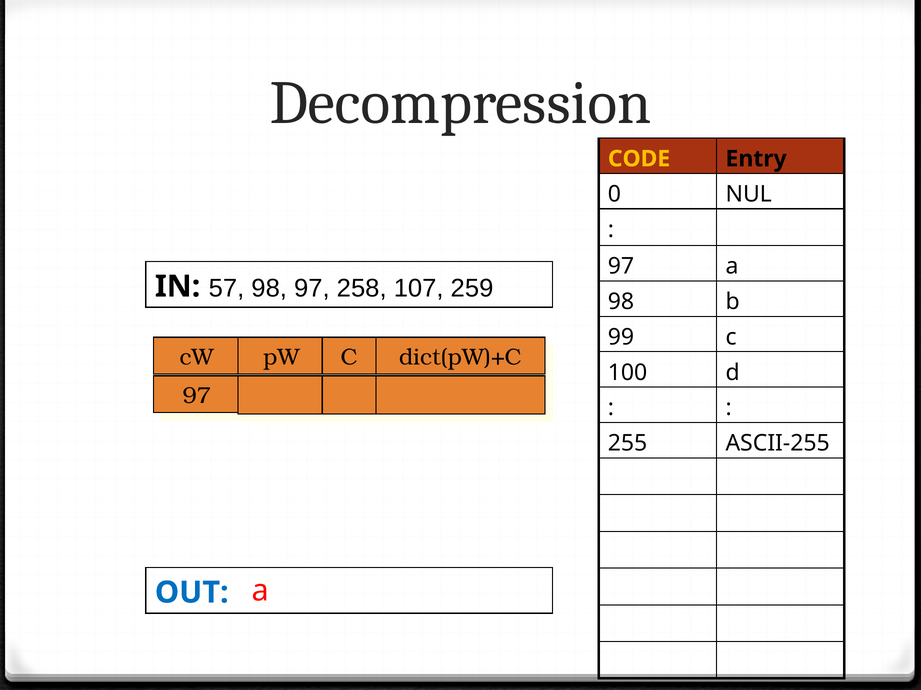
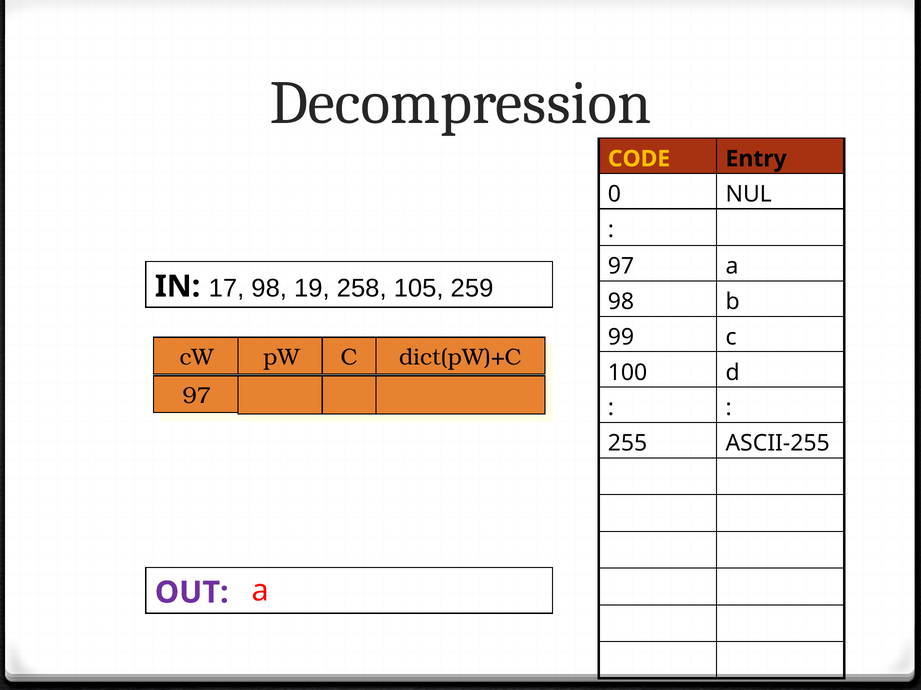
57: 57 -> 17
98 97: 97 -> 19
107: 107 -> 105
OUT colour: blue -> purple
